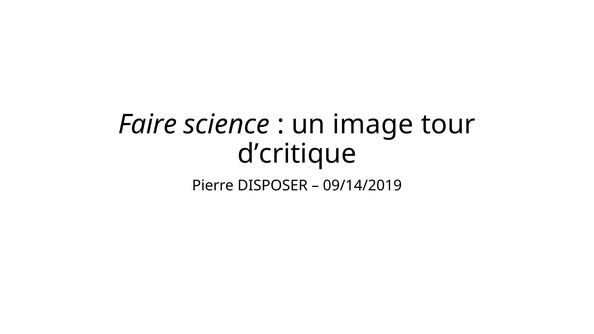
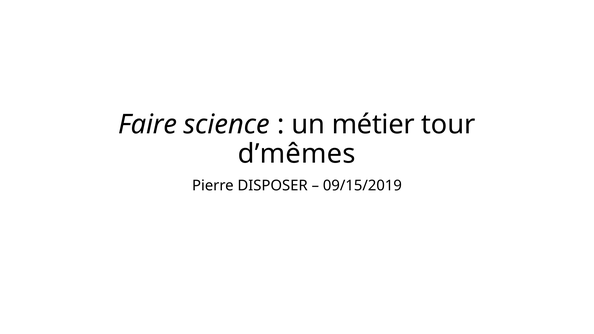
image: image -> métier
d’critique: d’critique -> d’mêmes
09/14/2019: 09/14/2019 -> 09/15/2019
